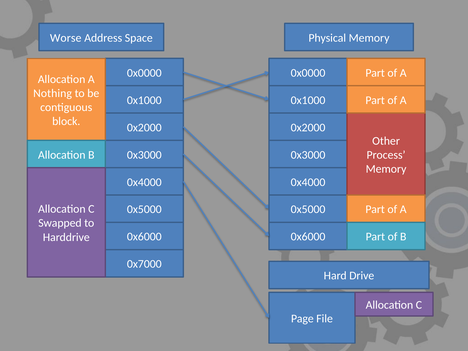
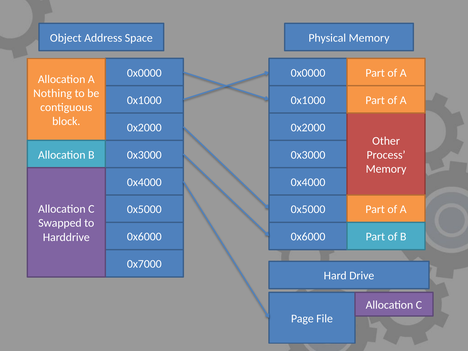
Worse: Worse -> Object
